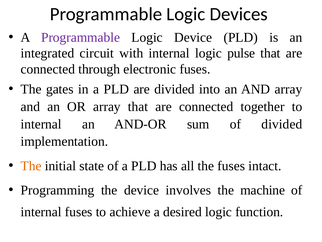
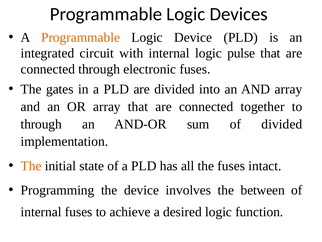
Programmable at (81, 37) colour: purple -> orange
internal at (41, 124): internal -> through
machine: machine -> between
